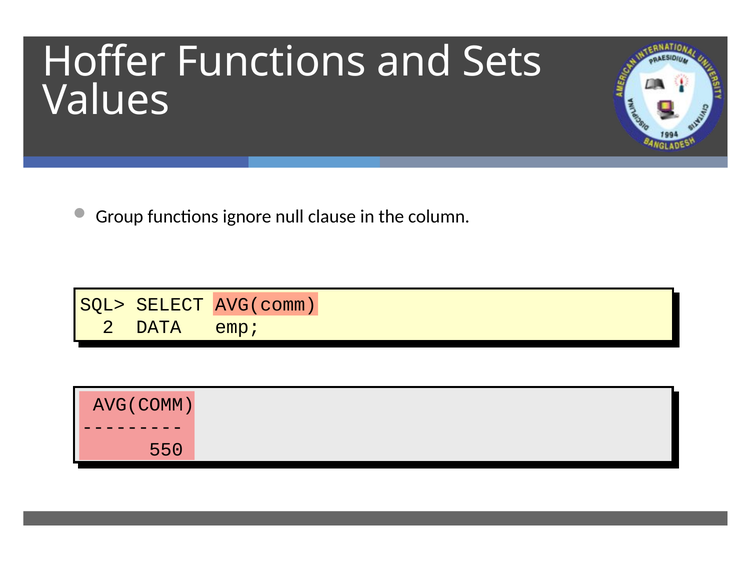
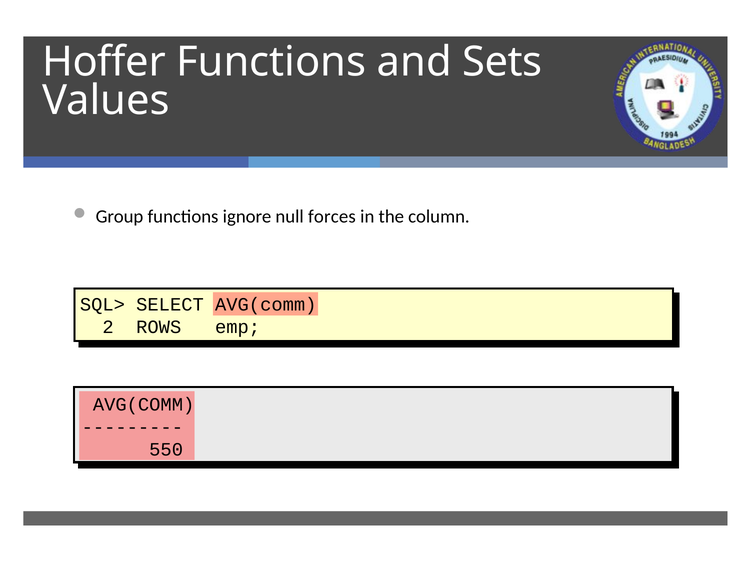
clause: clause -> forces
DATA: DATA -> ROWS
